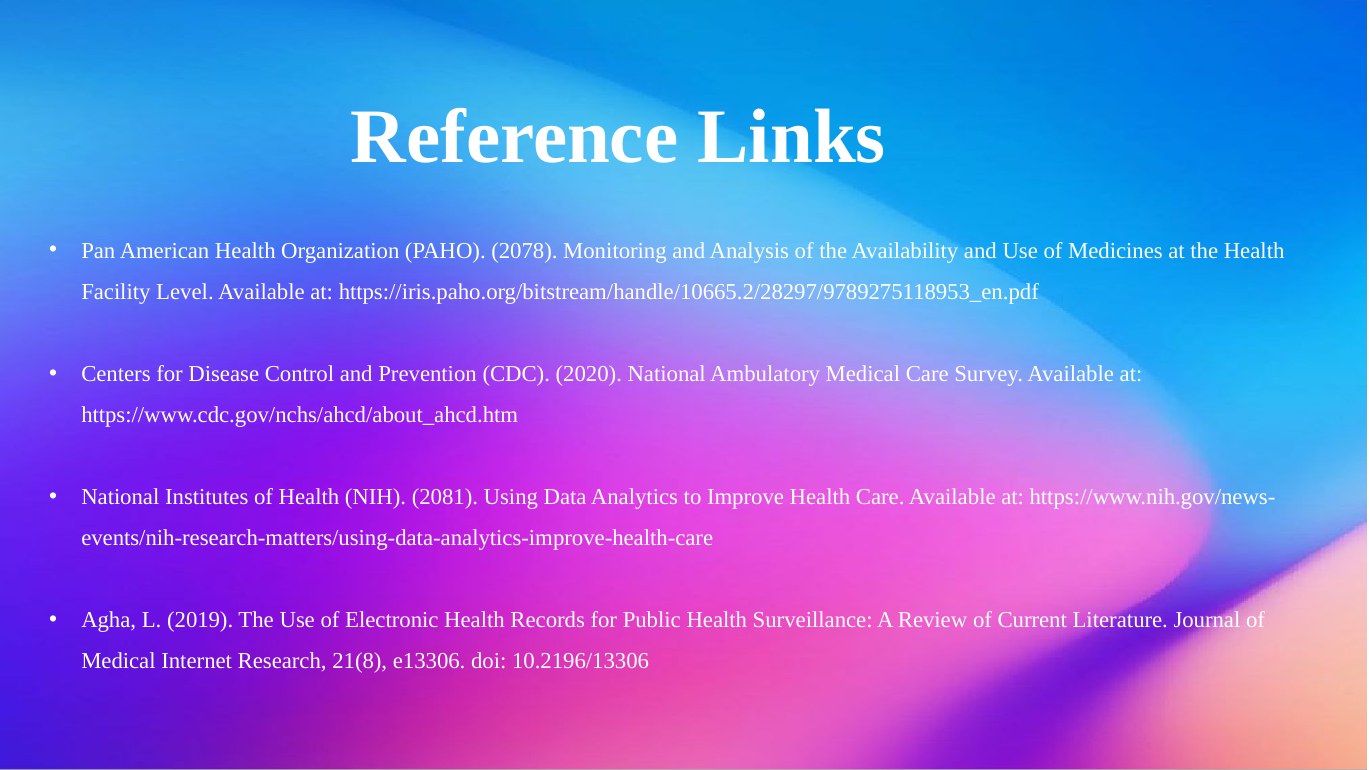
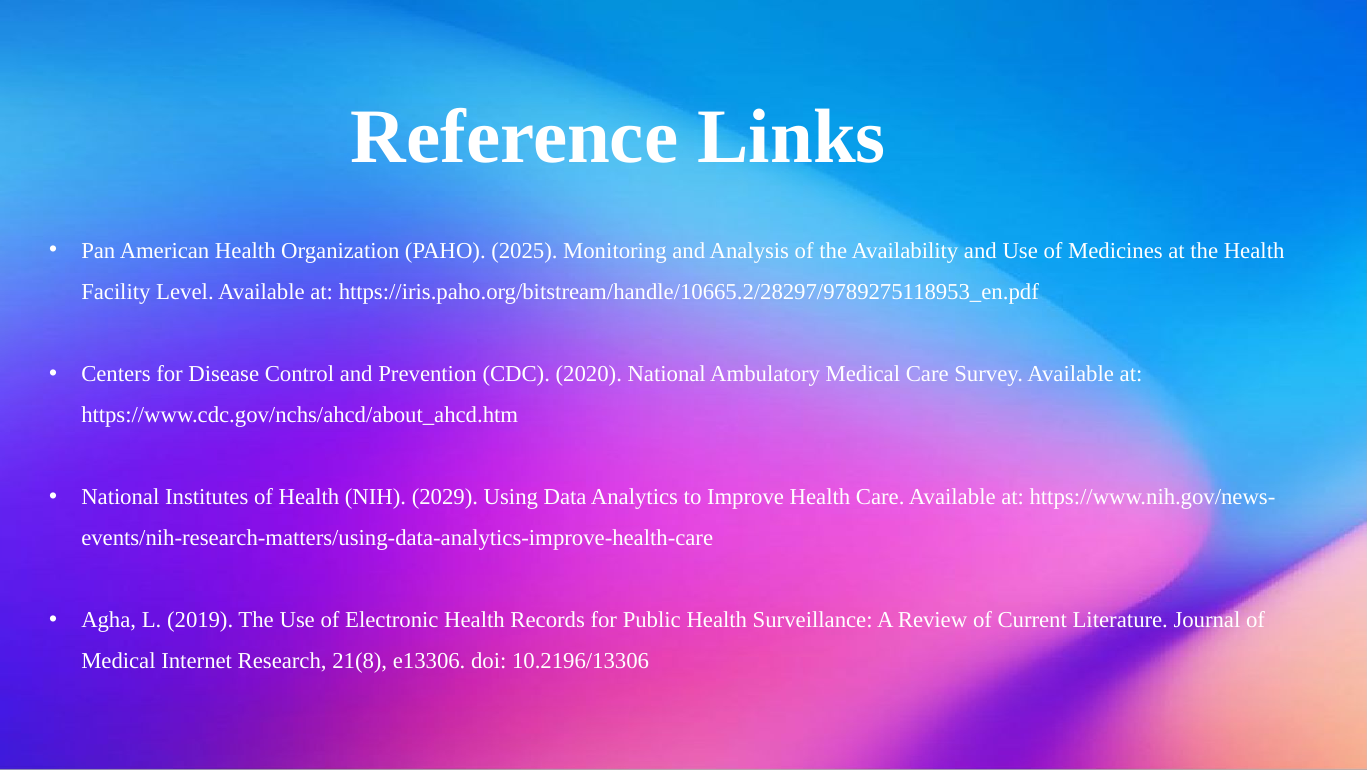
2078: 2078 -> 2025
2081: 2081 -> 2029
